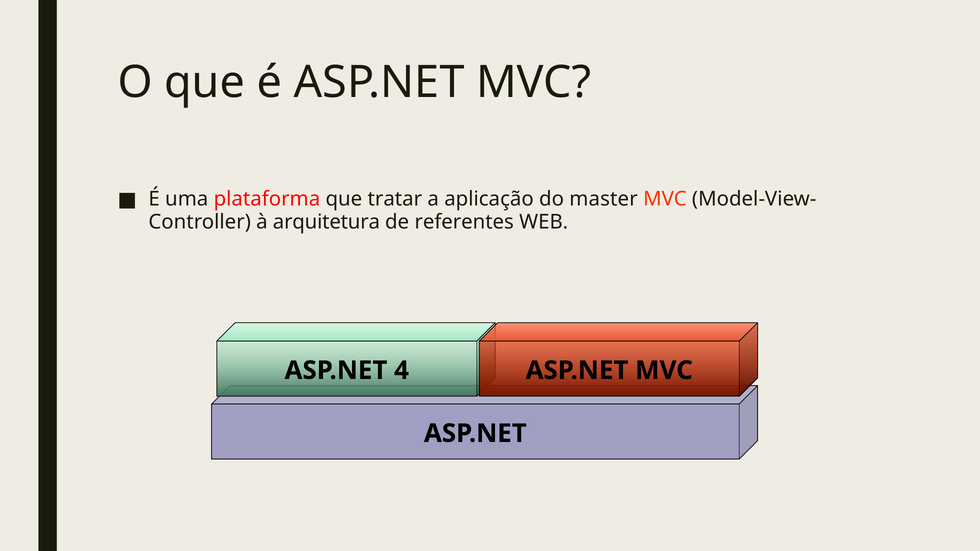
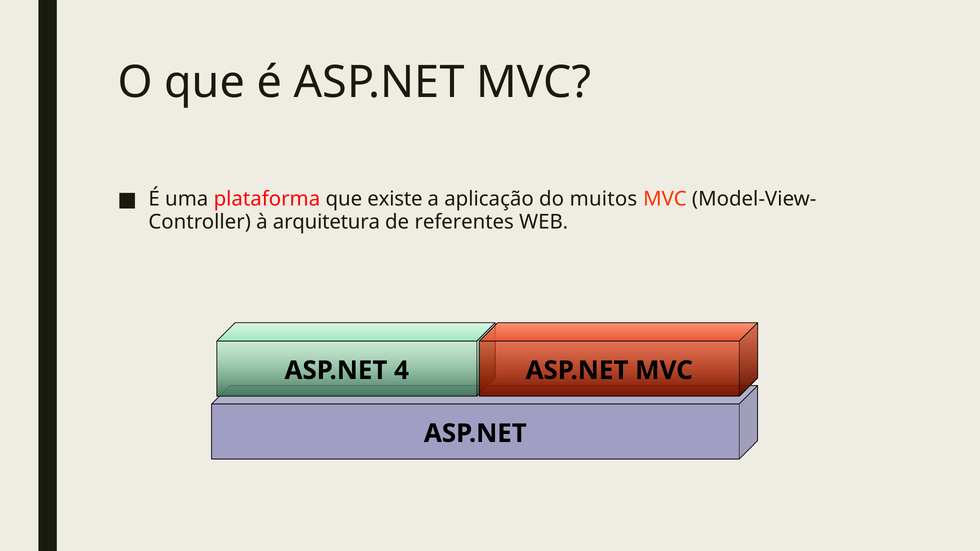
tratar: tratar -> existe
master: master -> muitos
